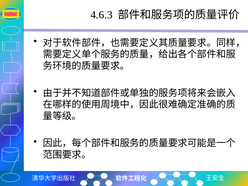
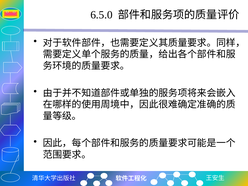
4.6.3: 4.6.3 -> 6.5.0
